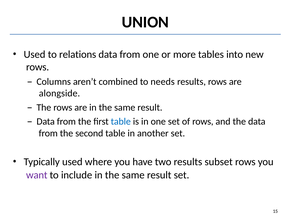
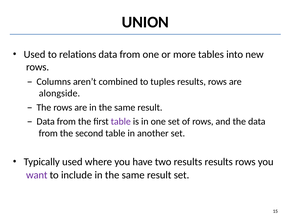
needs: needs -> tuples
table at (121, 121) colour: blue -> purple
results subset: subset -> results
